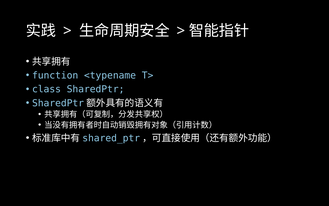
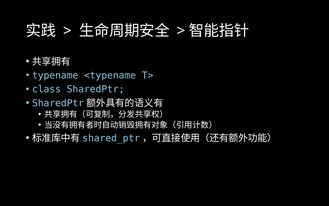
function: function -> typename
